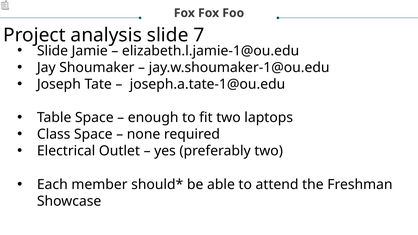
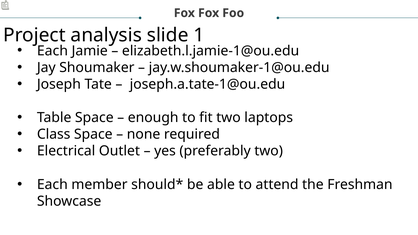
7: 7 -> 1
Slide at (52, 51): Slide -> Each
